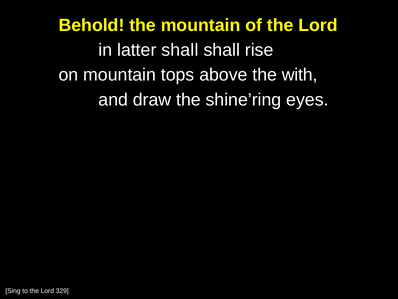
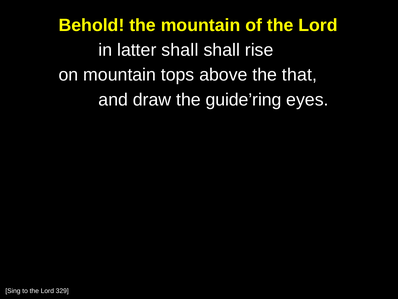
with: with -> that
shine’ring: shine’ring -> guide’ring
